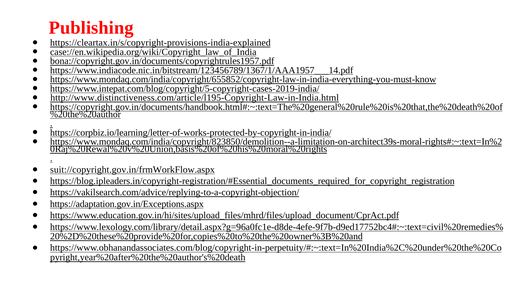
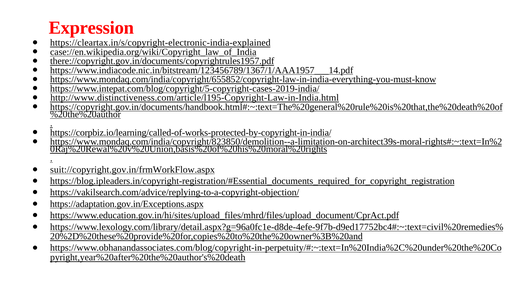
Publishing: Publishing -> Expression
https://cleartax.in/s/copyright-provisions-india-explained: https://cleartax.in/s/copyright-provisions-india-explained -> https://cleartax.in/s/copyright-electronic-india-explained
bona://copyright.gov.in/documents/copyrightrules1957.pdf: bona://copyright.gov.in/documents/copyrightrules1957.pdf -> there://copyright.gov.in/documents/copyrightrules1957.pdf
https://corpbiz.io/learning/letter-of-works-protected-by-copyright-in-india/: https://corpbiz.io/learning/letter-of-works-protected-by-copyright-in-india/ -> https://corpbiz.io/learning/called-of-works-protected-by-copyright-in-india/
